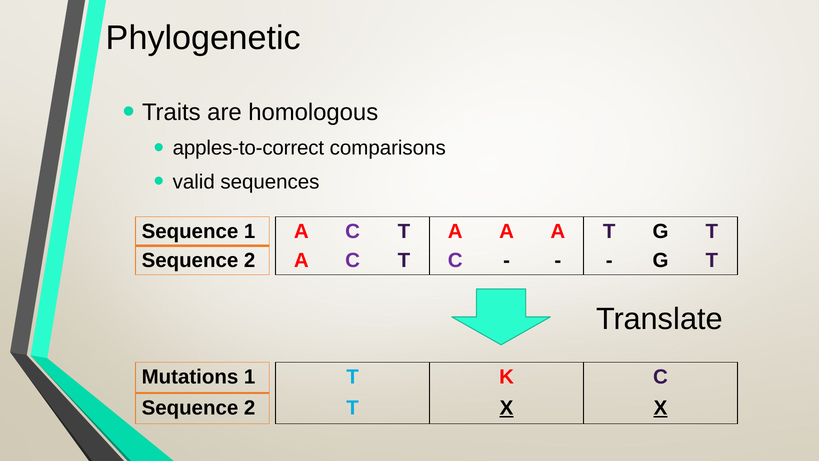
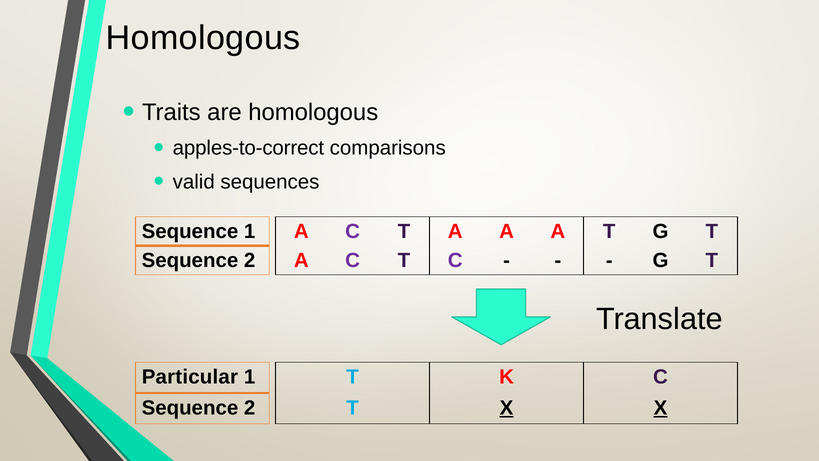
Phylogenetic at (203, 38): Phylogenetic -> Homologous
Mutations: Mutations -> Particular
